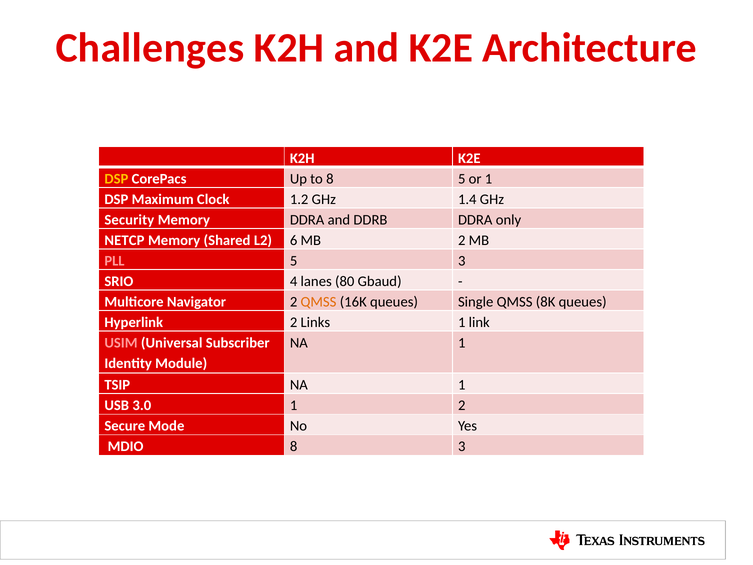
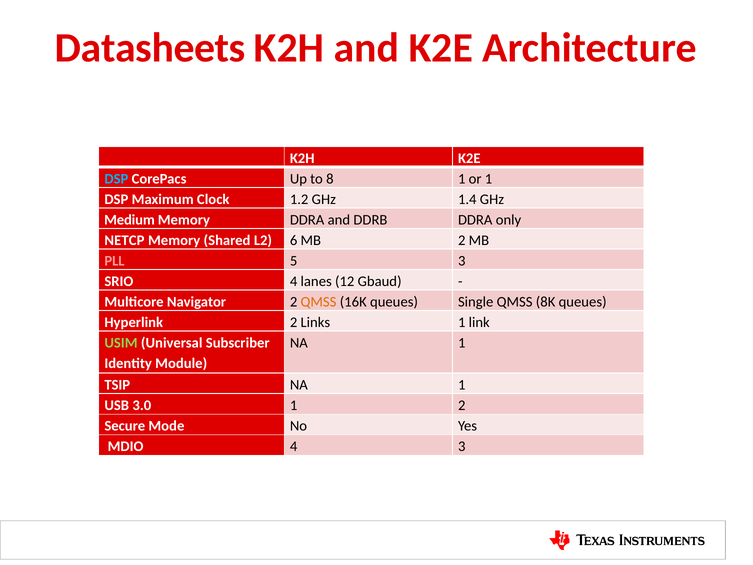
Challenges: Challenges -> Datasheets
DSP at (116, 179) colour: yellow -> light blue
8 5: 5 -> 1
Security: Security -> Medium
80: 80 -> 12
USIM colour: pink -> light green
MDIO 8: 8 -> 4
